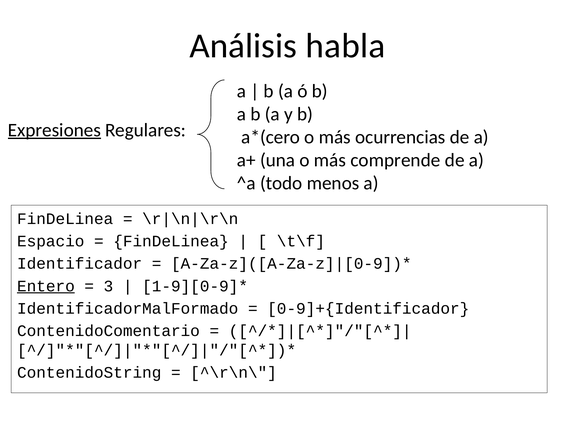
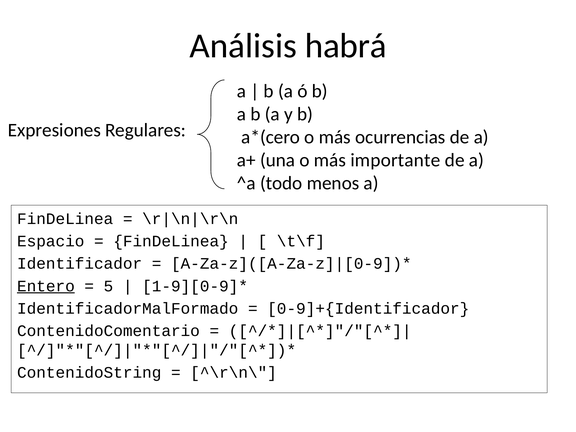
habla: habla -> habrá
Expresiones underline: present -> none
comprende: comprende -> importante
3: 3 -> 5
